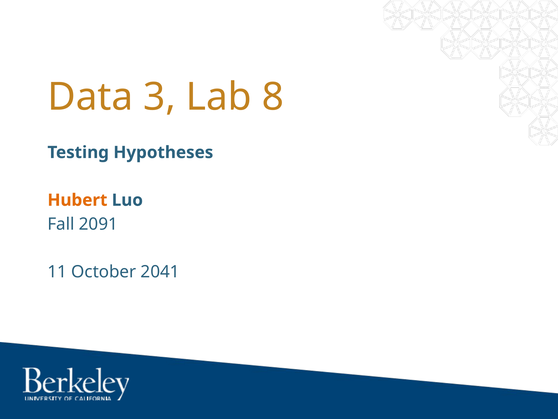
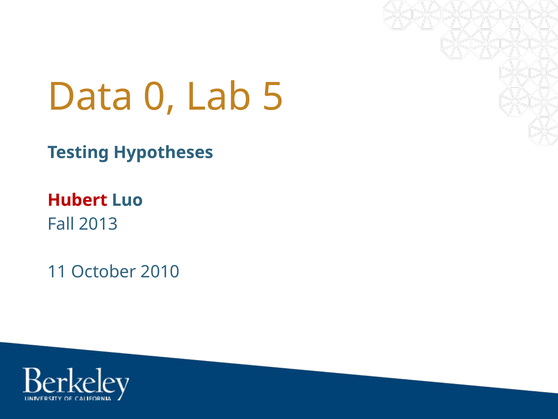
3: 3 -> 0
8: 8 -> 5
Hubert colour: orange -> red
2091: 2091 -> 2013
2041: 2041 -> 2010
